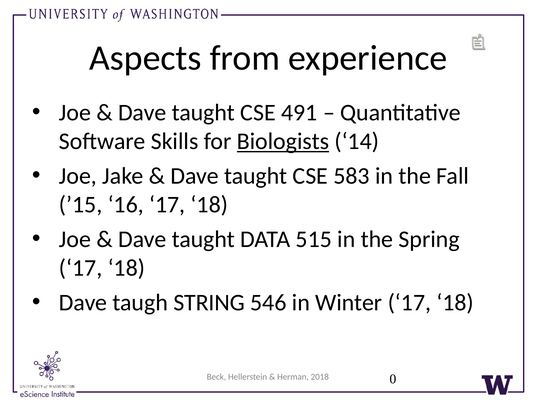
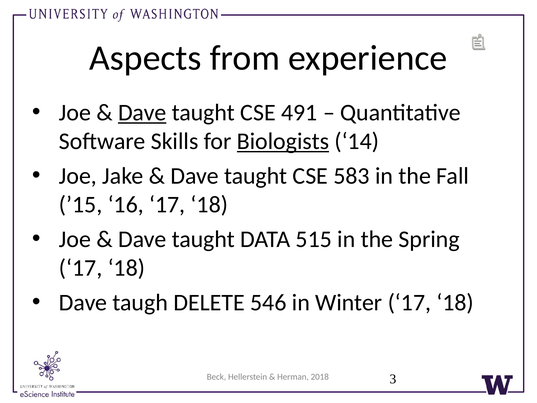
Dave at (142, 113) underline: none -> present
STRING: STRING -> DELETE
0: 0 -> 3
